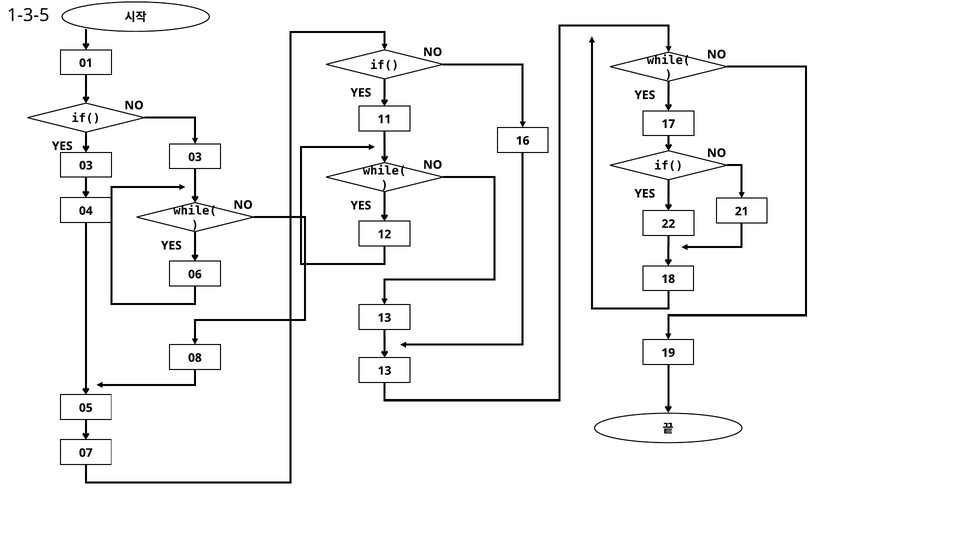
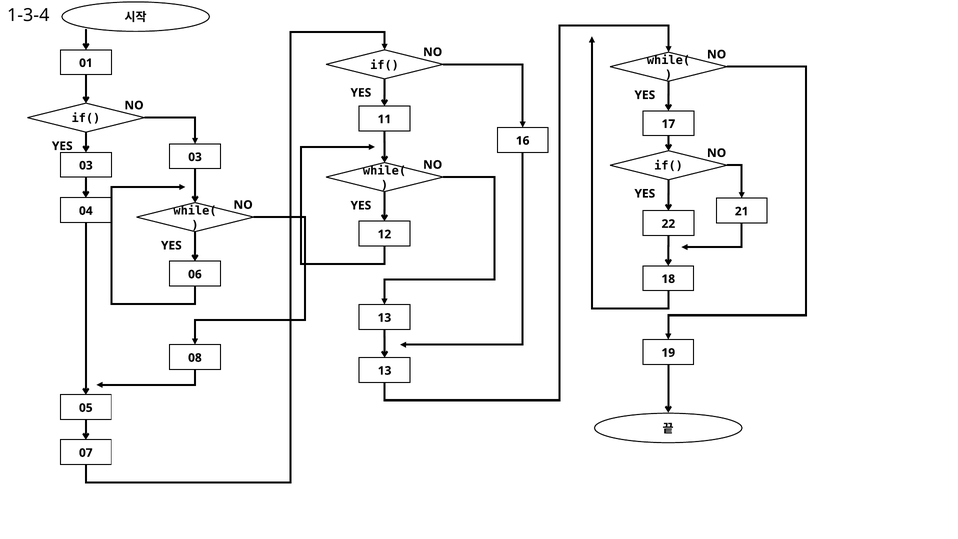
1-3-5: 1-3-5 -> 1-3-4
